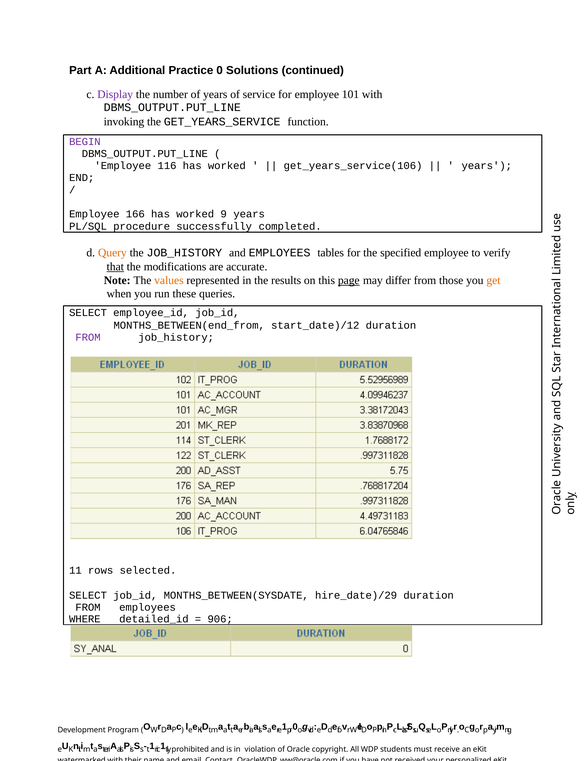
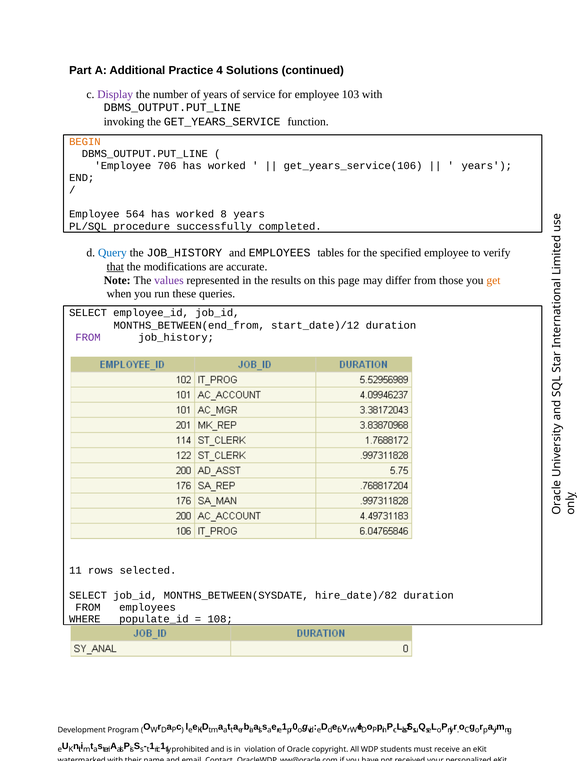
Practice 0: 0 -> 4
101: 101 -> 103
BEGIN colour: purple -> orange
116: 116 -> 706
166: 166 -> 564
9: 9 -> 8
Query colour: orange -> blue
values colour: orange -> purple
page underline: present -> none
hire_date)/29: hire_date)/29 -> hire_date)/82
detailed_id: detailed_id -> populate_id
906: 906 -> 108
